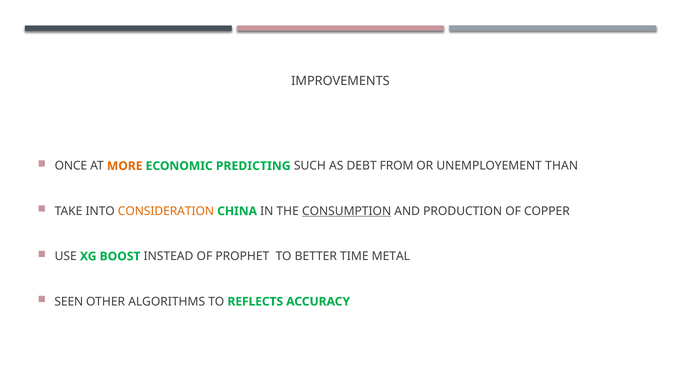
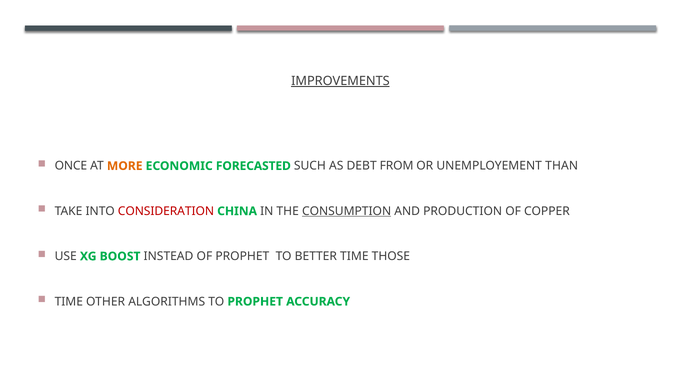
IMPROVEMENTS underline: none -> present
PREDICTING: PREDICTING -> FORECASTED
CONSIDERATION colour: orange -> red
METAL: METAL -> THOSE
SEEN at (69, 302): SEEN -> TIME
TO REFLECTS: REFLECTS -> PROPHET
